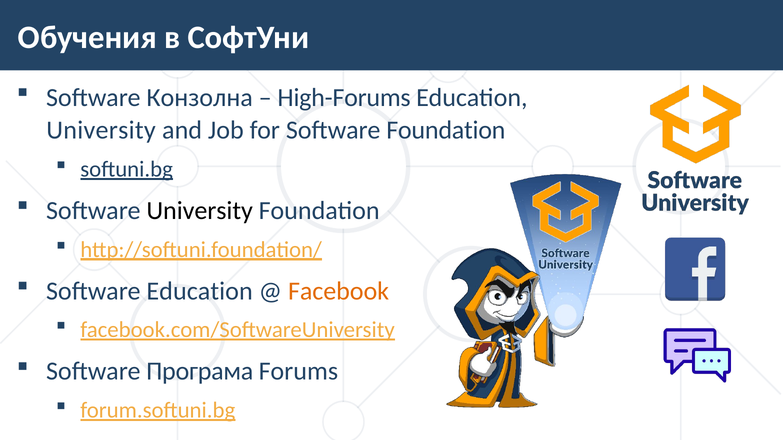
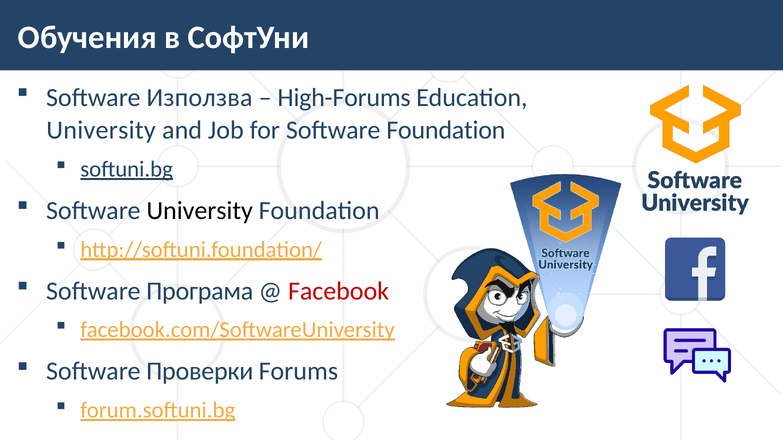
Конзолна: Конзолна -> Използва
Software Education: Education -> Програма
Facebook colour: orange -> red
Програма: Програма -> Проверки
